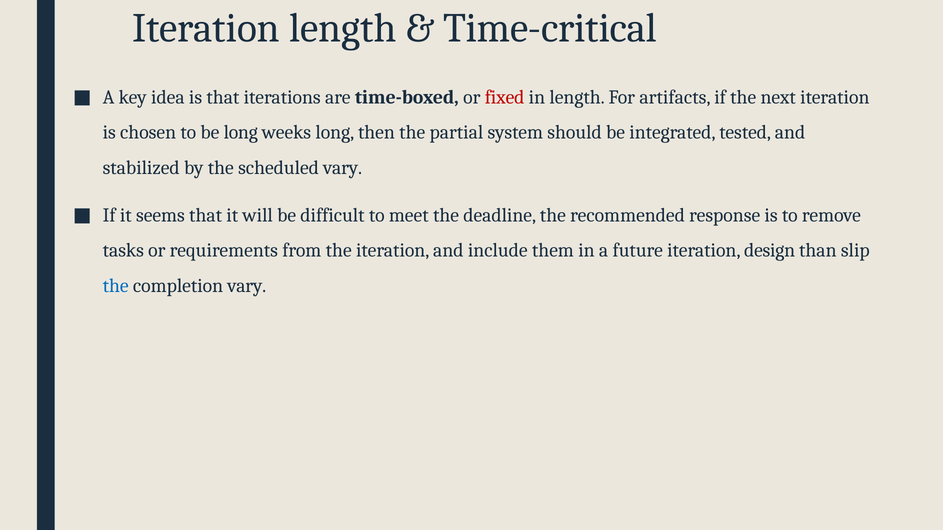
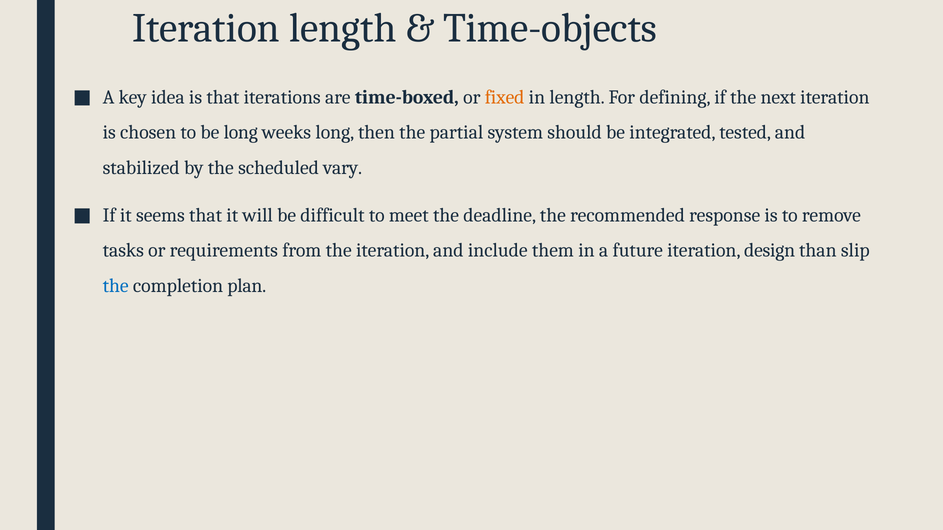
Time-critical: Time-critical -> Time-objects
fixed colour: red -> orange
artifacts: artifacts -> defining
completion vary: vary -> plan
